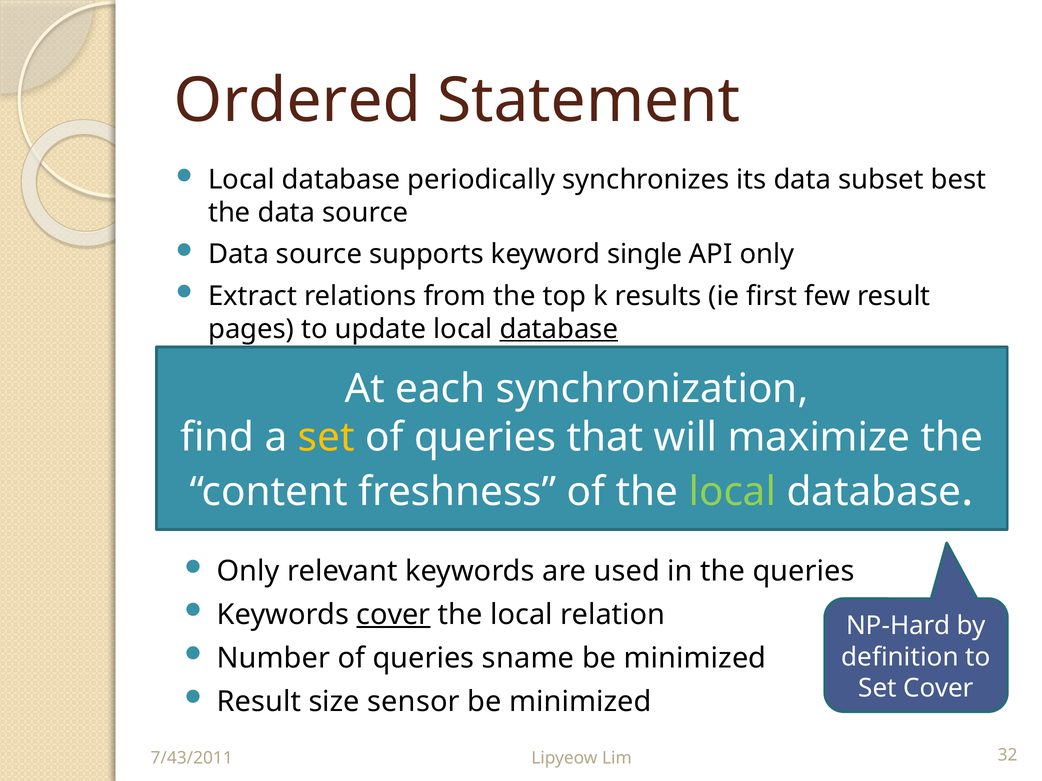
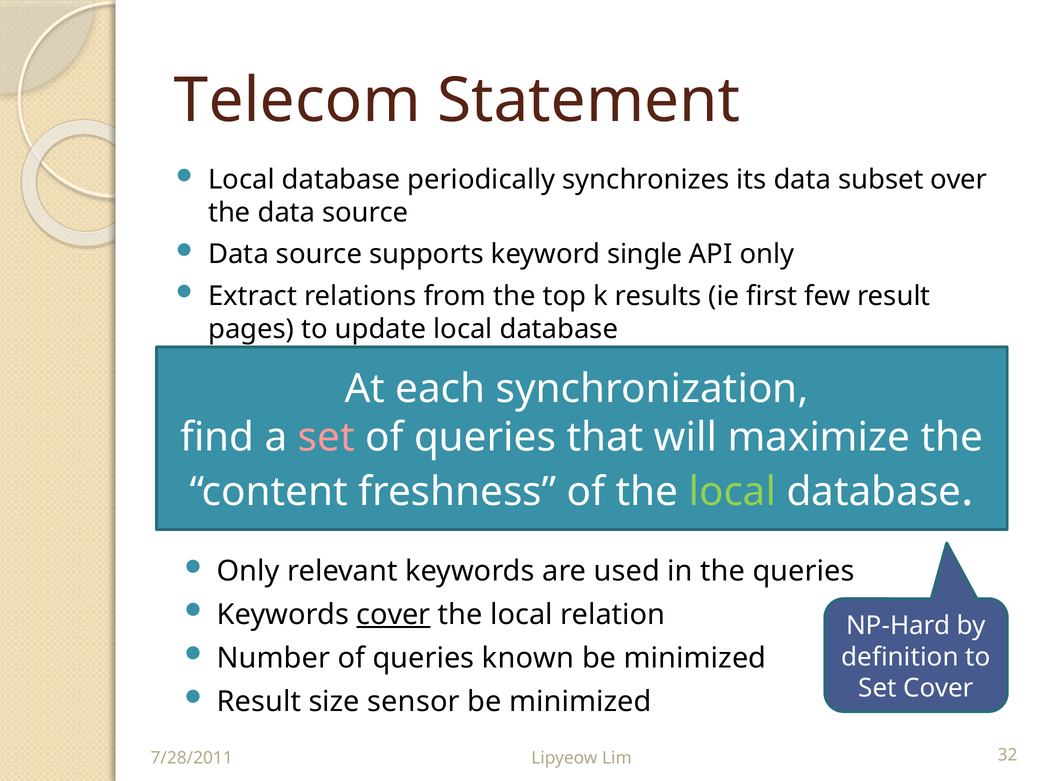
Ordered: Ordered -> Telecom
best: best -> over
database at (559, 329) underline: present -> none
set at (326, 438) colour: yellow -> pink
sname: sname -> known
7/43/2011: 7/43/2011 -> 7/28/2011
